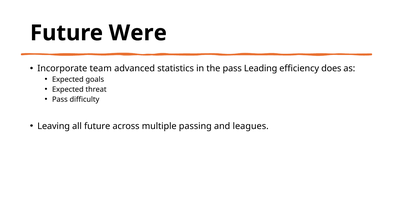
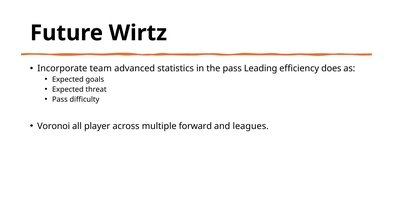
Were: Were -> Wirtz
Leaving: Leaving -> Voronoi
all future: future -> player
passing: passing -> forward
